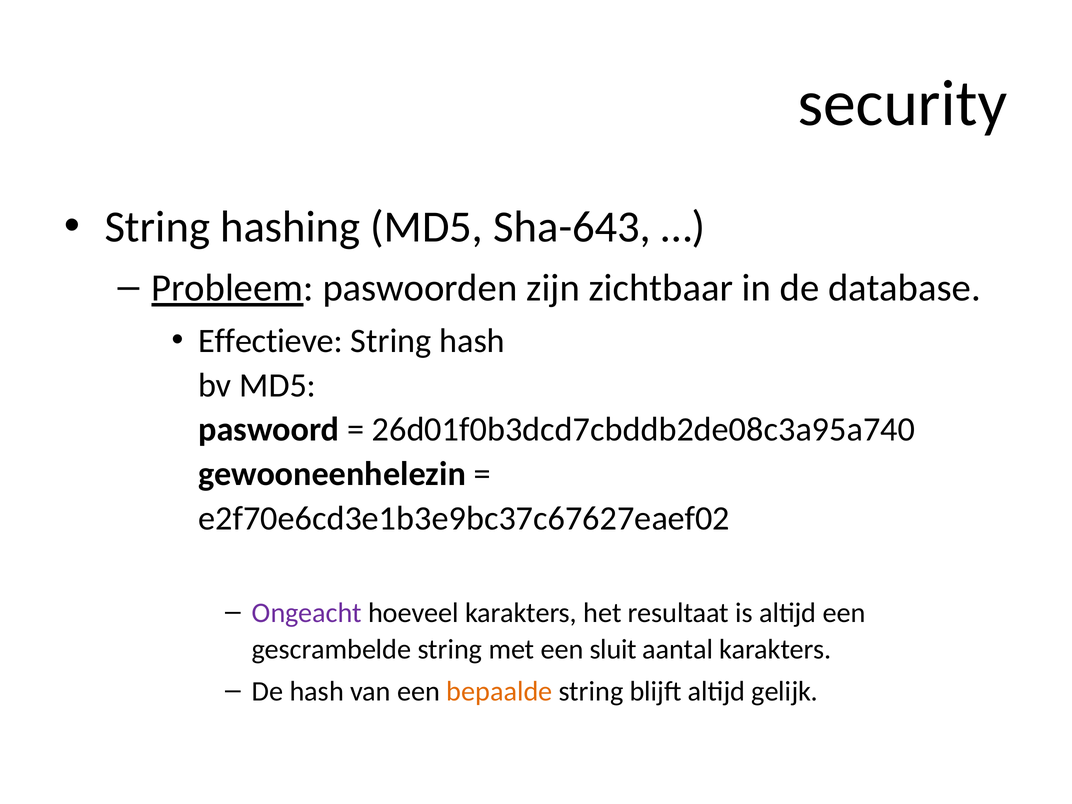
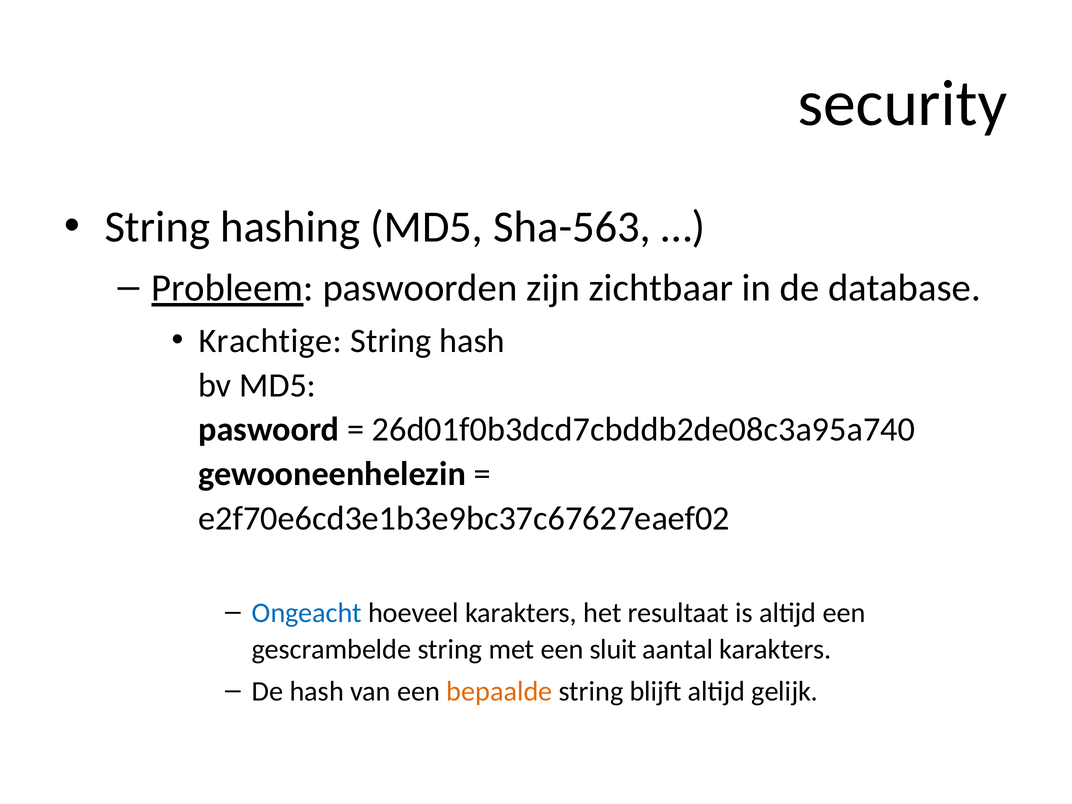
Sha-643: Sha-643 -> Sha-563
Effectieve: Effectieve -> Krachtige
Ongeacht colour: purple -> blue
